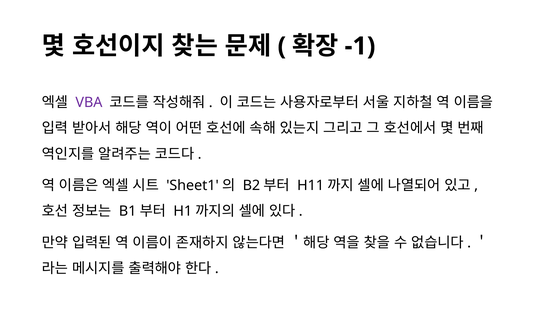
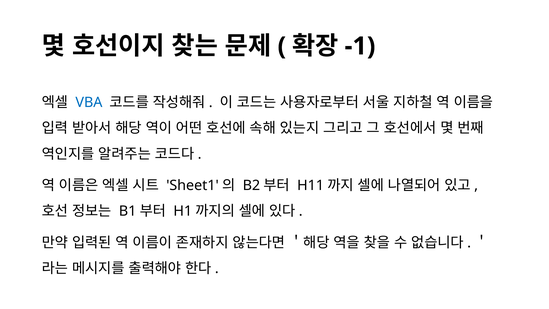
VBA colour: purple -> blue
